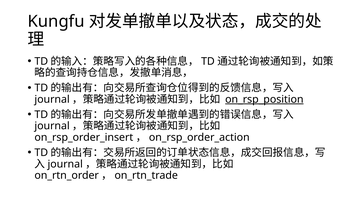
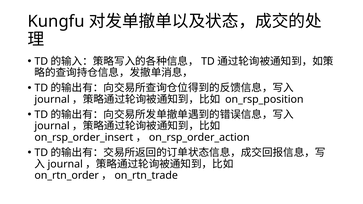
on_rsp_position underline: present -> none
